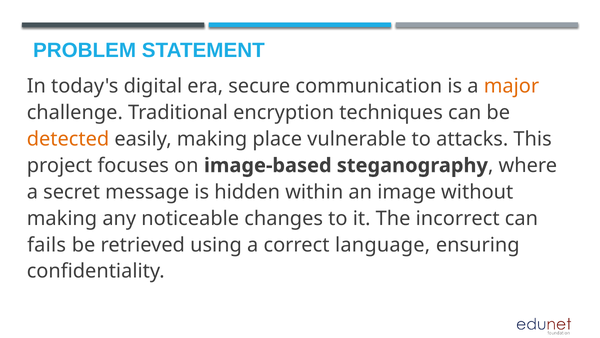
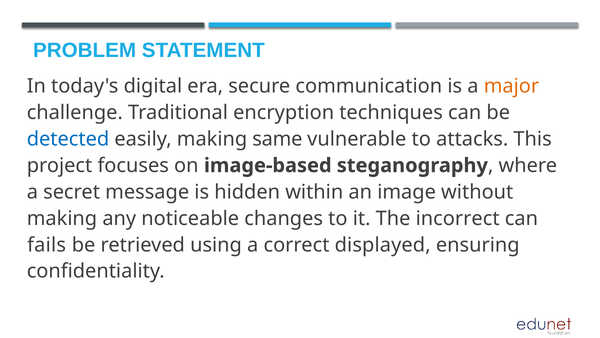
detected colour: orange -> blue
place: place -> same
language: language -> displayed
